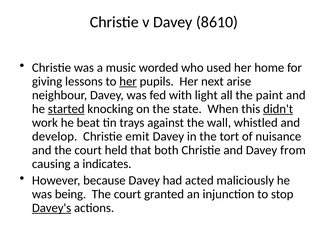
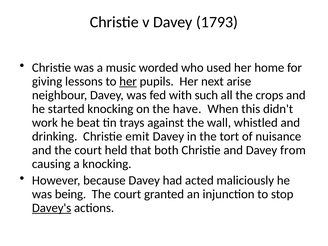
8610: 8610 -> 1793
light: light -> such
paint: paint -> crops
started underline: present -> none
state: state -> have
didn't underline: present -> none
develop: develop -> drinking
a indicates: indicates -> knocking
